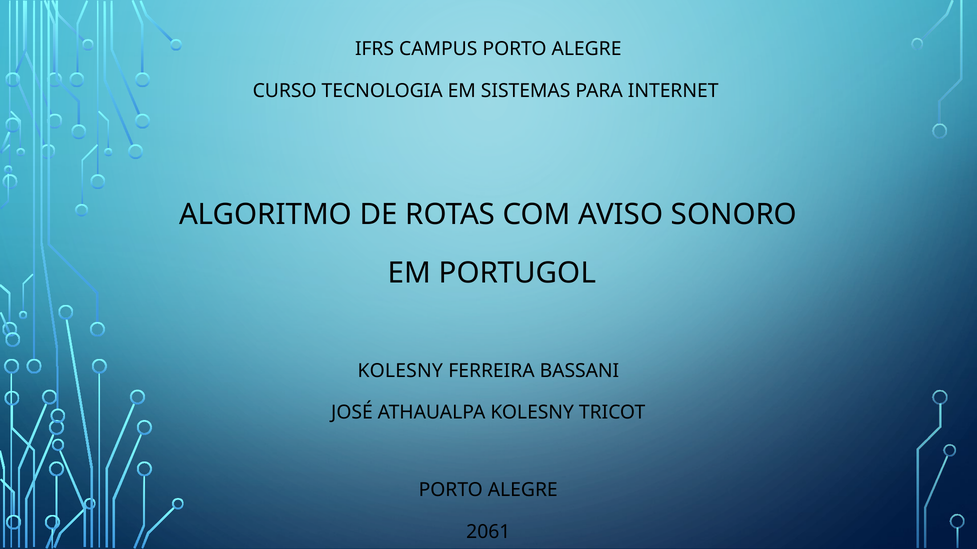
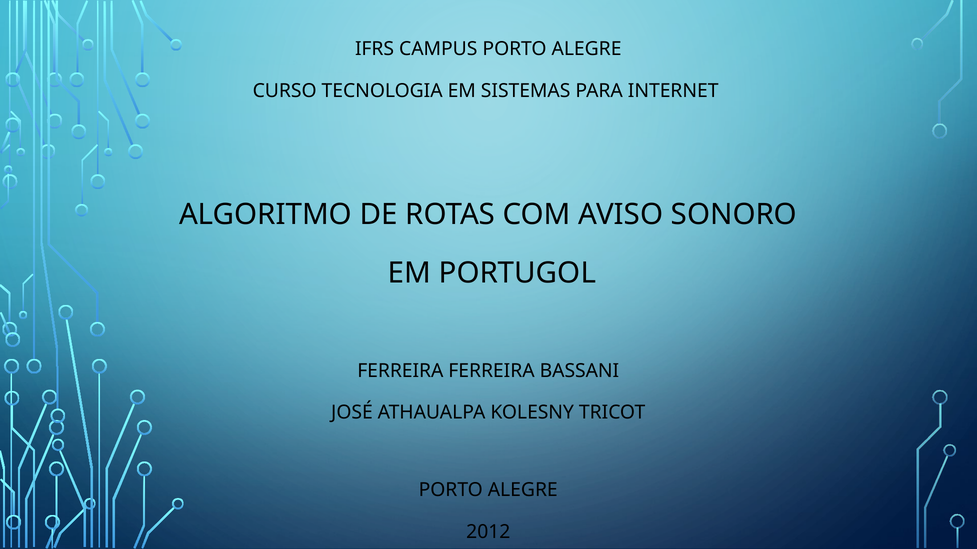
KOLESNY at (400, 371): KOLESNY -> FERREIRA
2061: 2061 -> 2012
